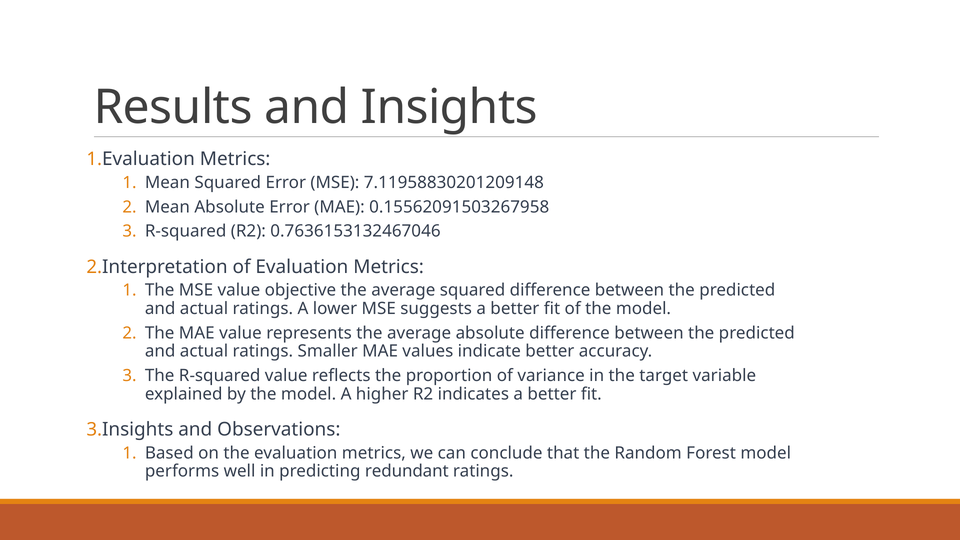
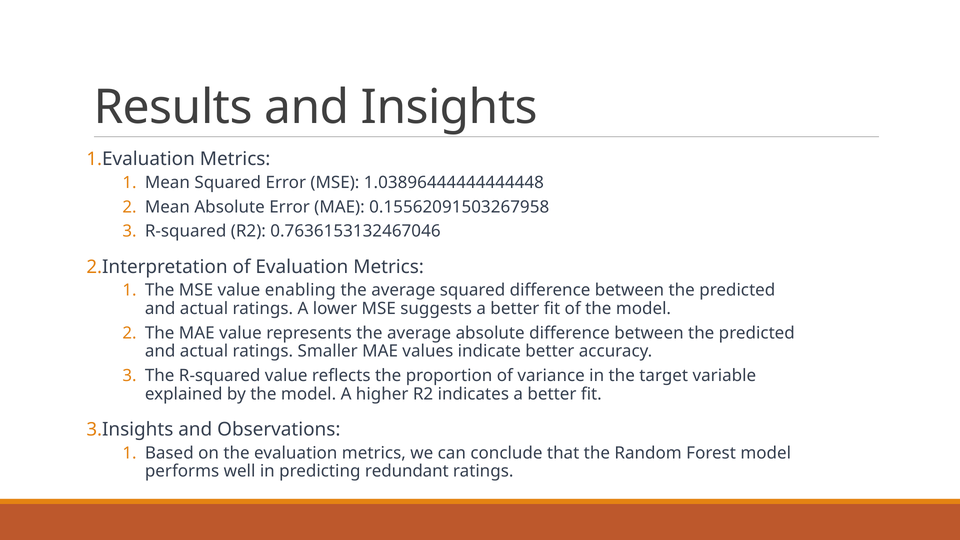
7.11958830201209148: 7.11958830201209148 -> 1.03896444444444448
objective: objective -> enabling
